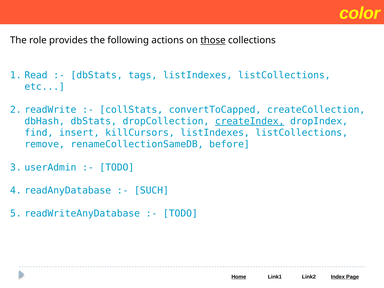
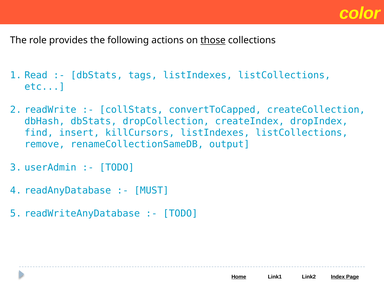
createIndex underline: present -> none
before: before -> output
SUCH: SUCH -> MUST
